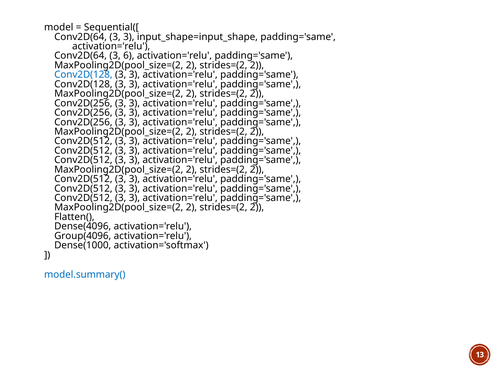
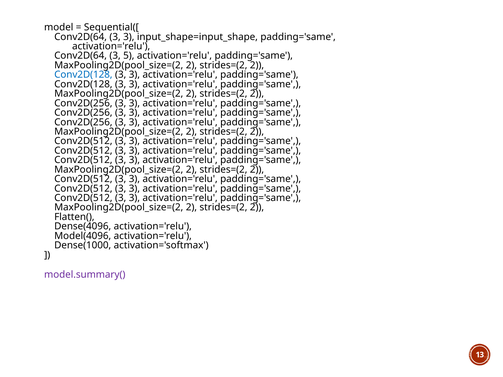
6: 6 -> 5
Group(4096: Group(4096 -> Model(4096
model.summary( colour: blue -> purple
